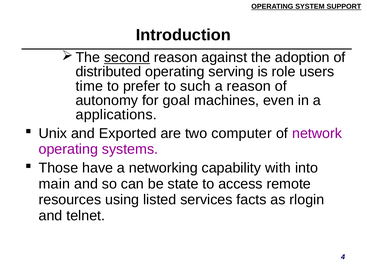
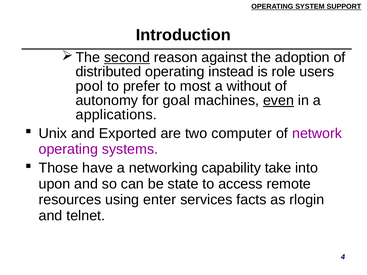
serving: serving -> instead
time: time -> pool
such: such -> most
a reason: reason -> without
even underline: none -> present
with: with -> take
main: main -> upon
listed: listed -> enter
